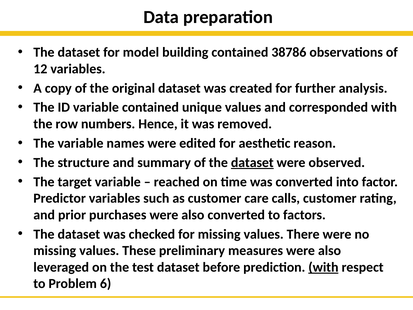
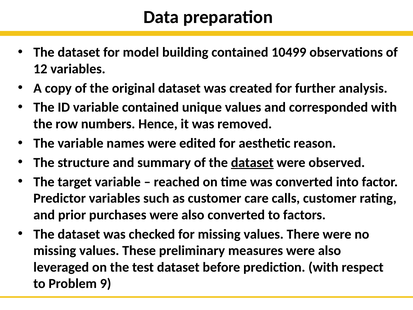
38786: 38786 -> 10499
with at (323, 267) underline: present -> none
6: 6 -> 9
